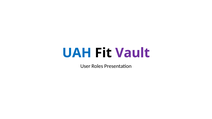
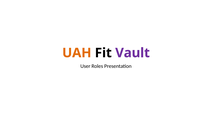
UAH colour: blue -> orange
